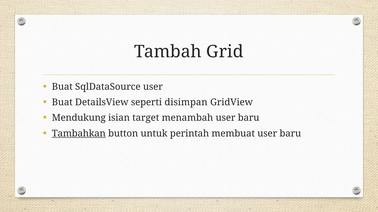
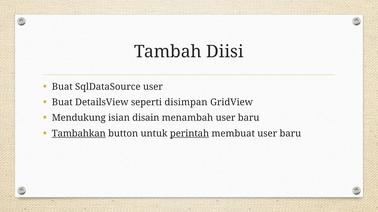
Grid: Grid -> Diisi
target: target -> disain
perintah underline: none -> present
